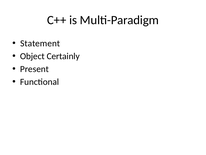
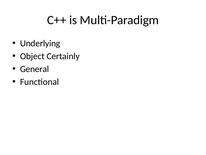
Statement: Statement -> Underlying
Present: Present -> General
